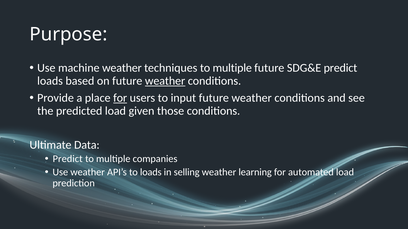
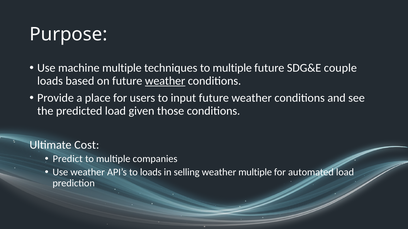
machine weather: weather -> multiple
SDG&E predict: predict -> couple
for at (120, 98) underline: present -> none
Data: Data -> Cost
weather learning: learning -> multiple
